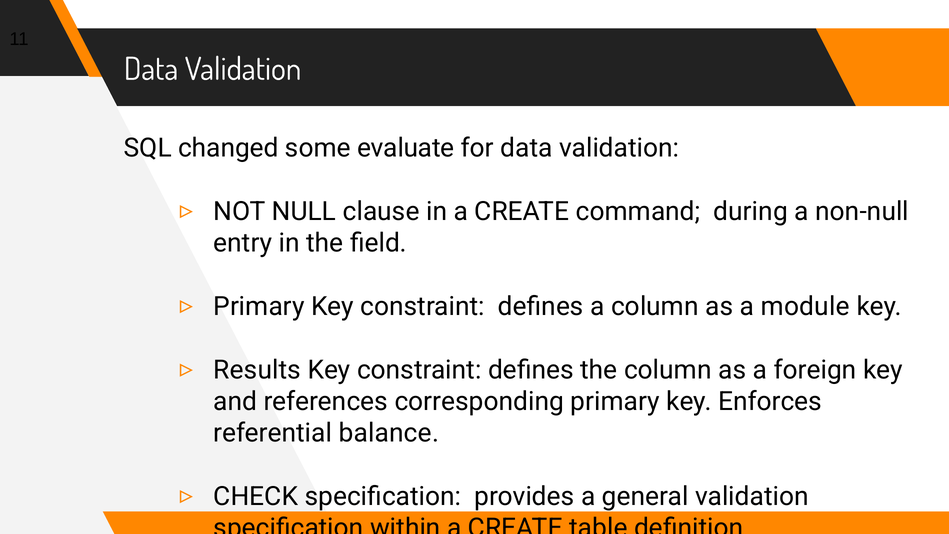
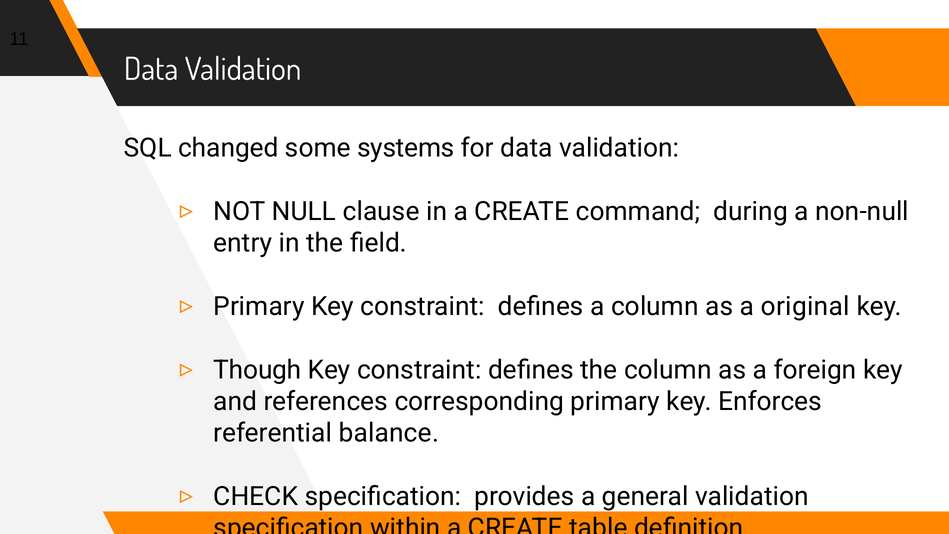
evaluate: evaluate -> systems
module: module -> original
Results: Results -> Though
